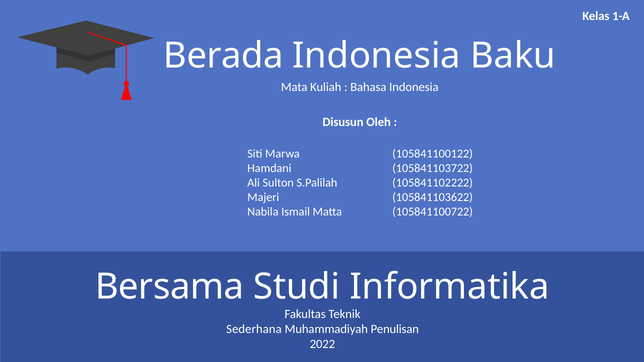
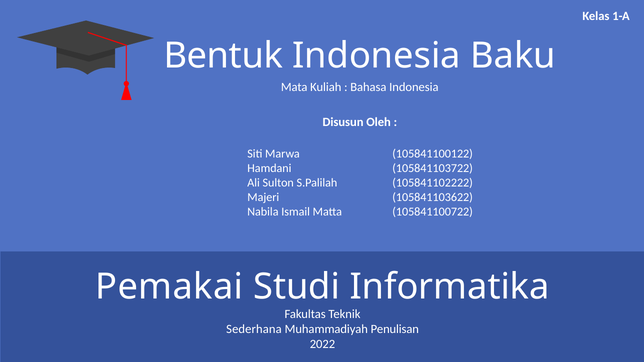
Berada: Berada -> Bentuk
Bersama: Bersama -> Pemakai
